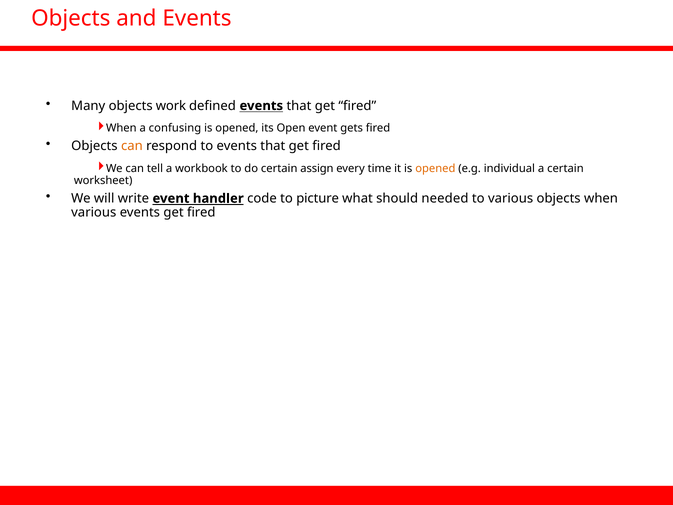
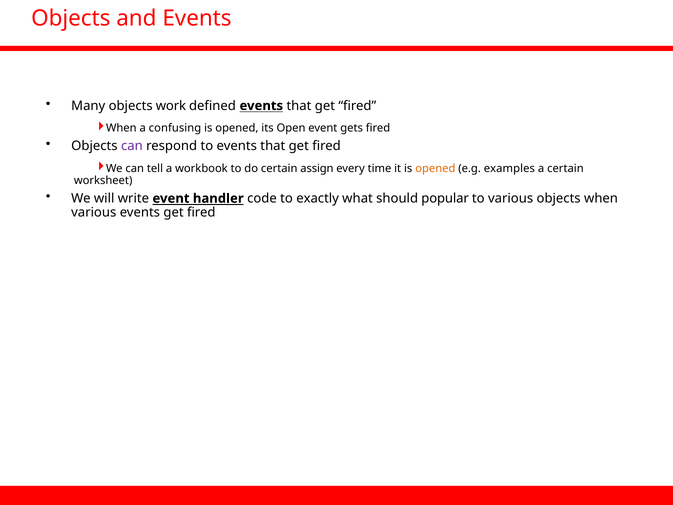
can at (132, 146) colour: orange -> purple
individual: individual -> examples
picture: picture -> exactly
needed: needed -> popular
